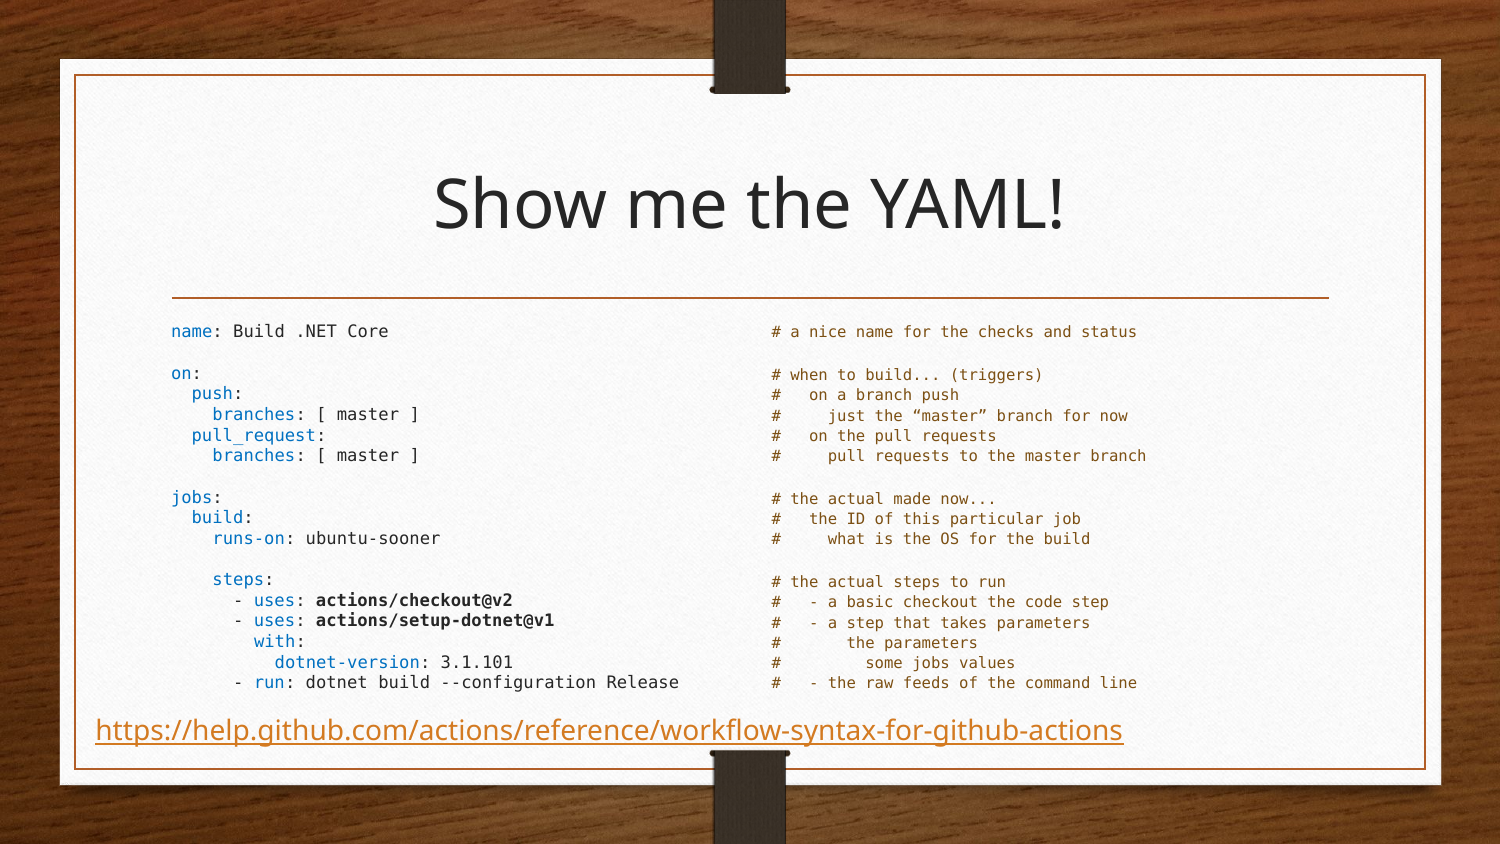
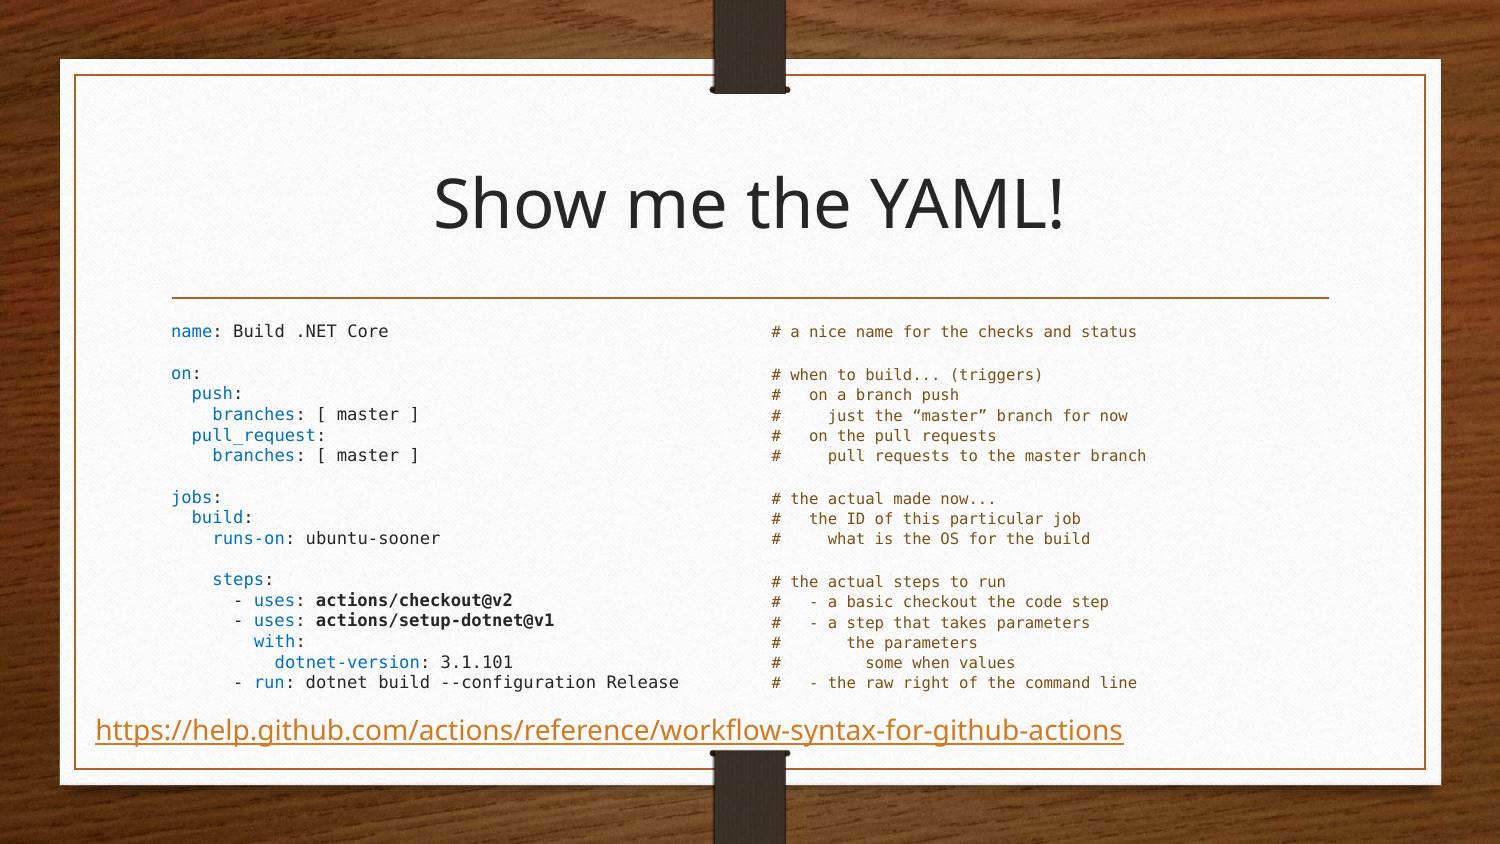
some jobs: jobs -> when
feeds: feeds -> right
